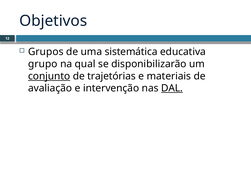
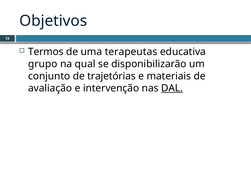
Grupos: Grupos -> Termos
sistemática: sistemática -> terapeutas
conjunto underline: present -> none
